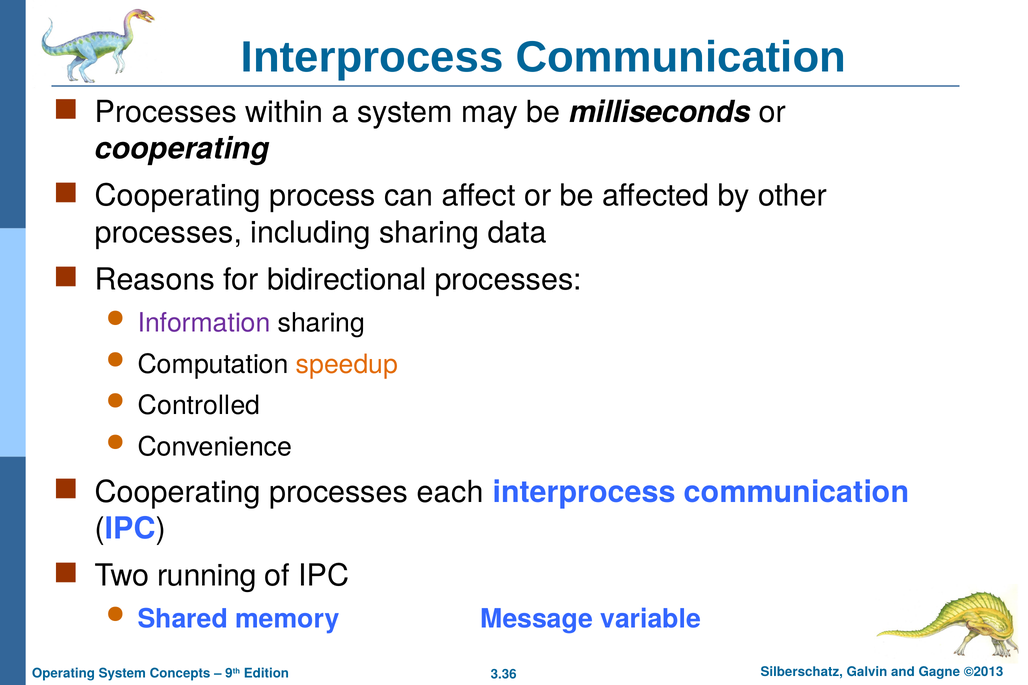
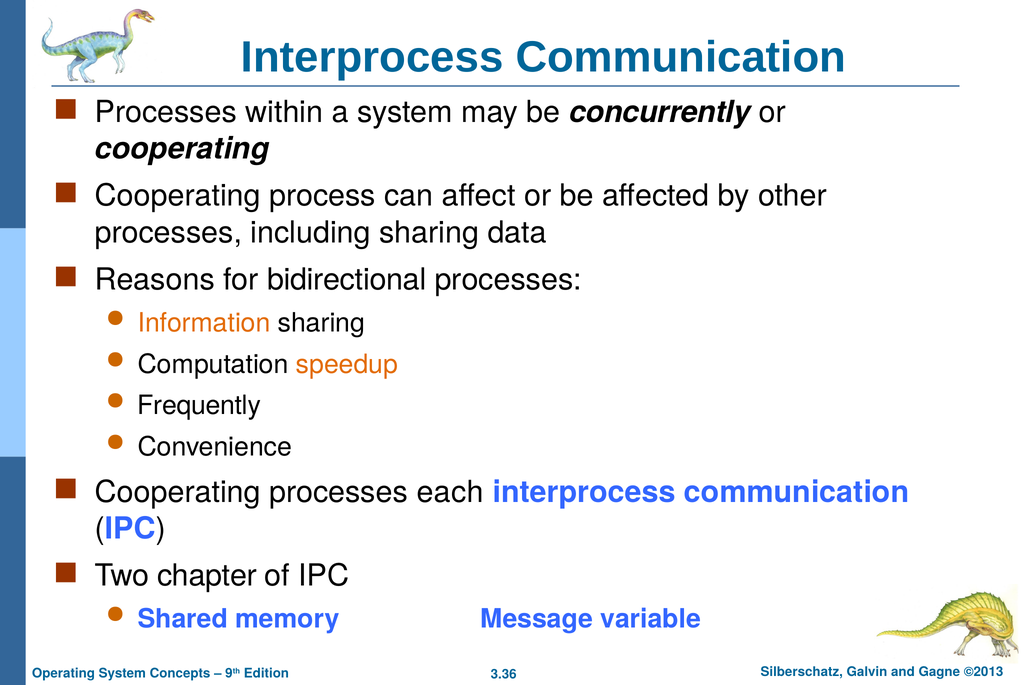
milliseconds: milliseconds -> concurrently
Information colour: purple -> orange
Controlled: Controlled -> Frequently
running: running -> chapter
